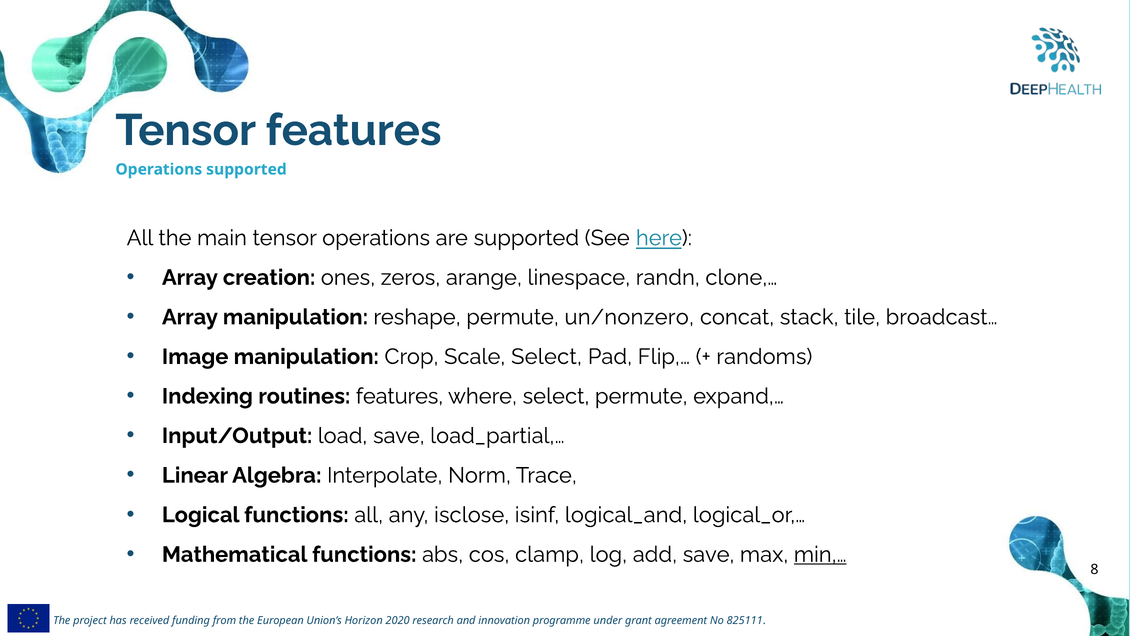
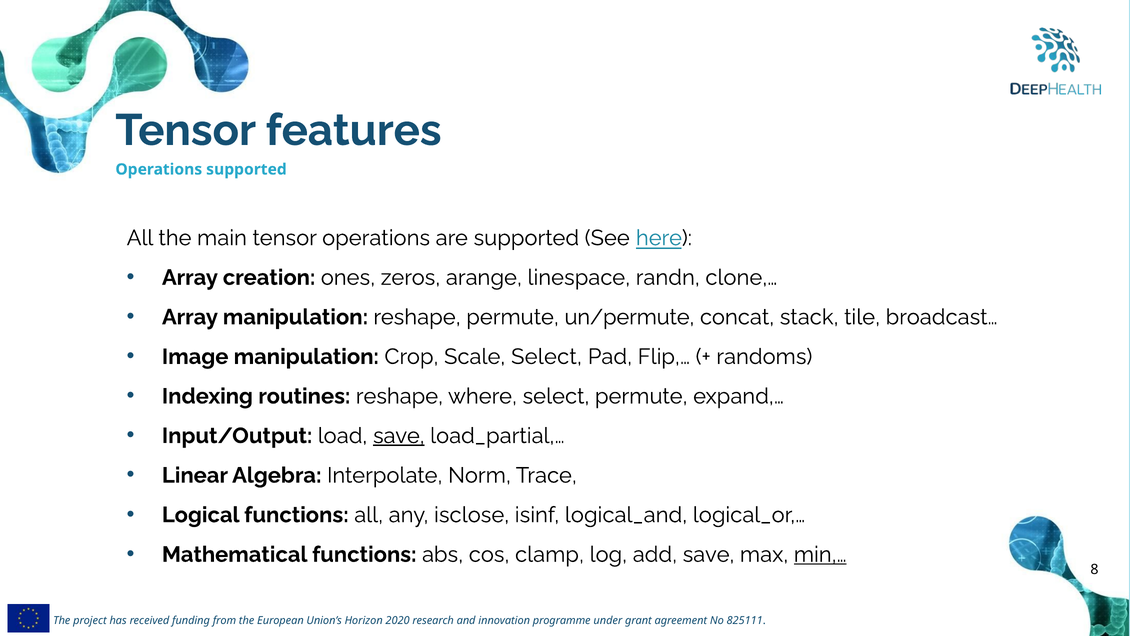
un/nonzero: un/nonzero -> un/permute
routines features: features -> reshape
save at (399, 436) underline: none -> present
